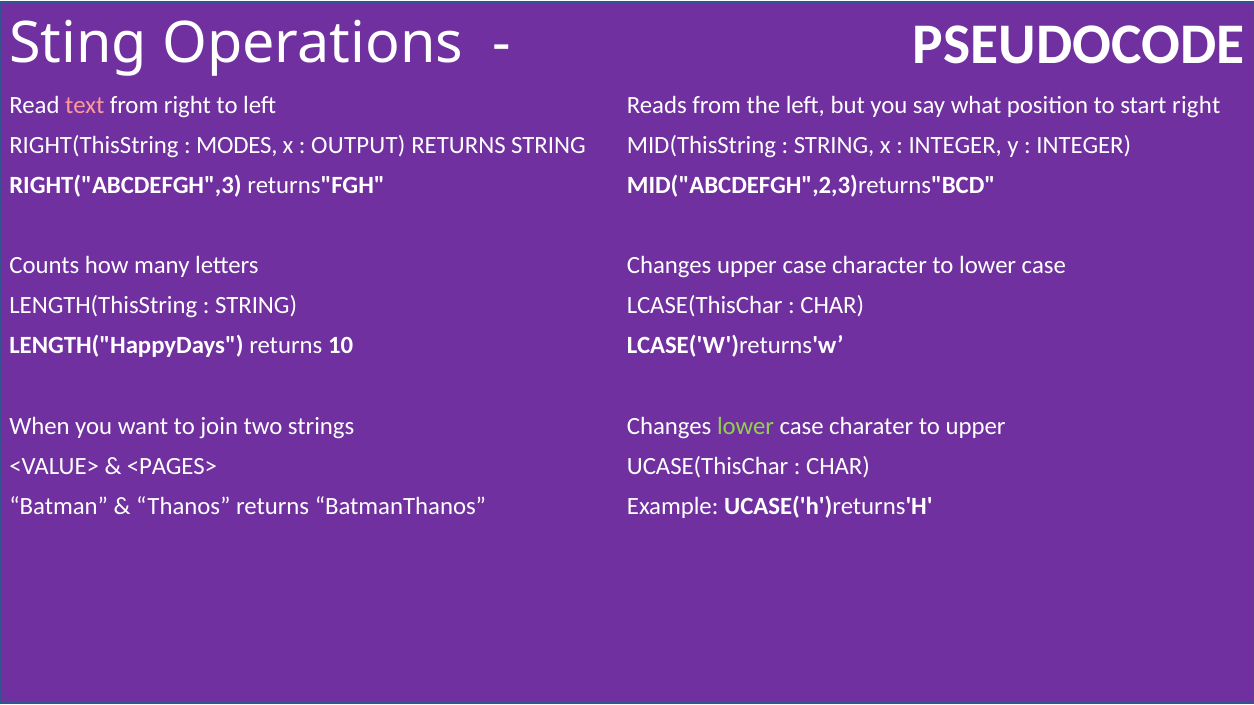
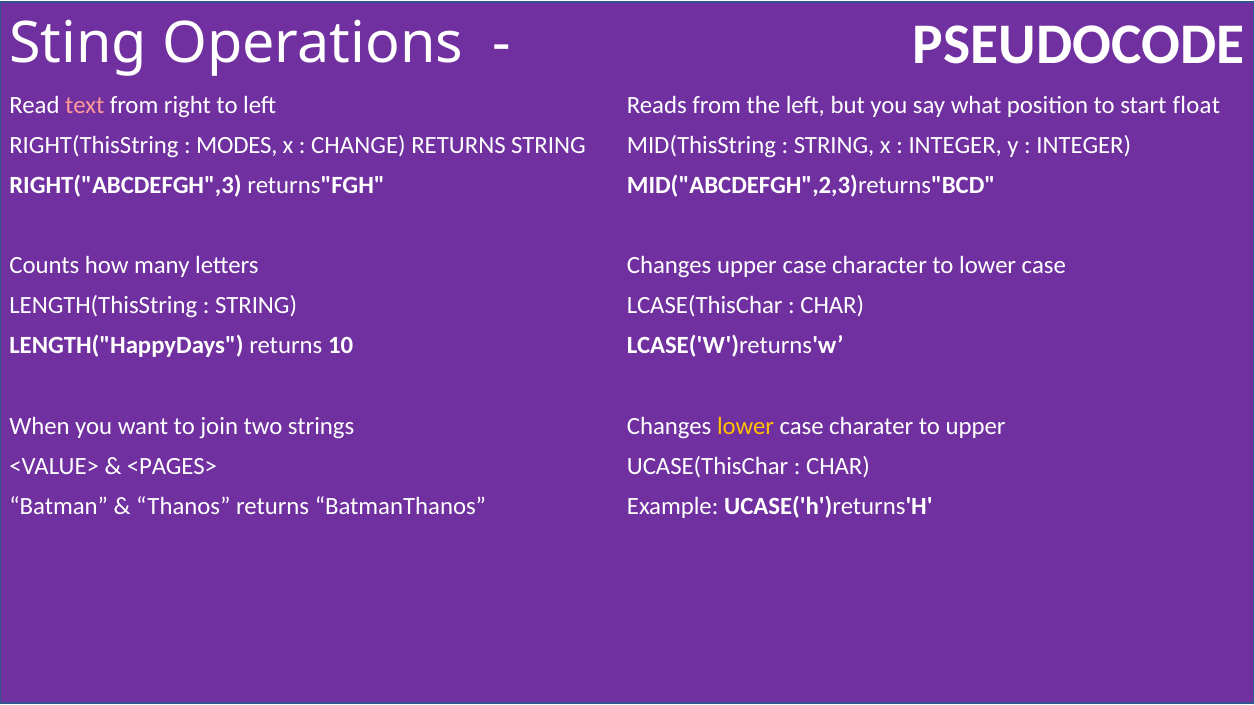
start right: right -> float
OUTPUT: OUTPUT -> CHANGE
lower at (746, 426) colour: light green -> yellow
